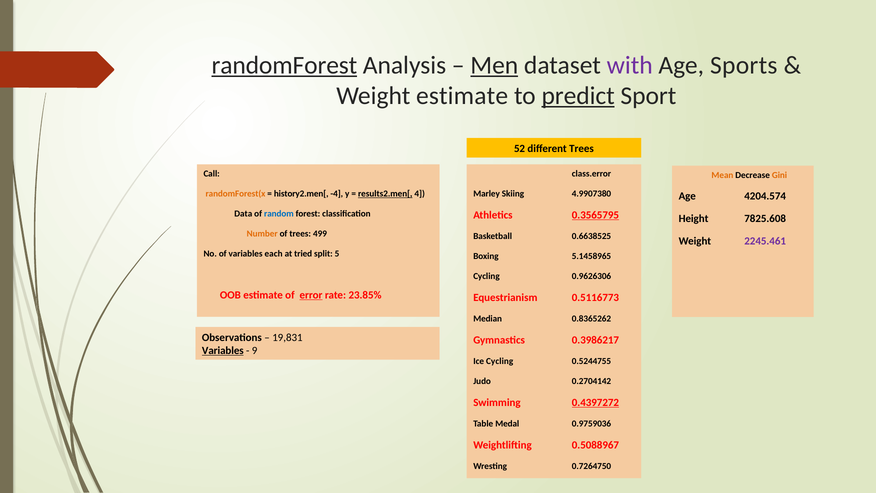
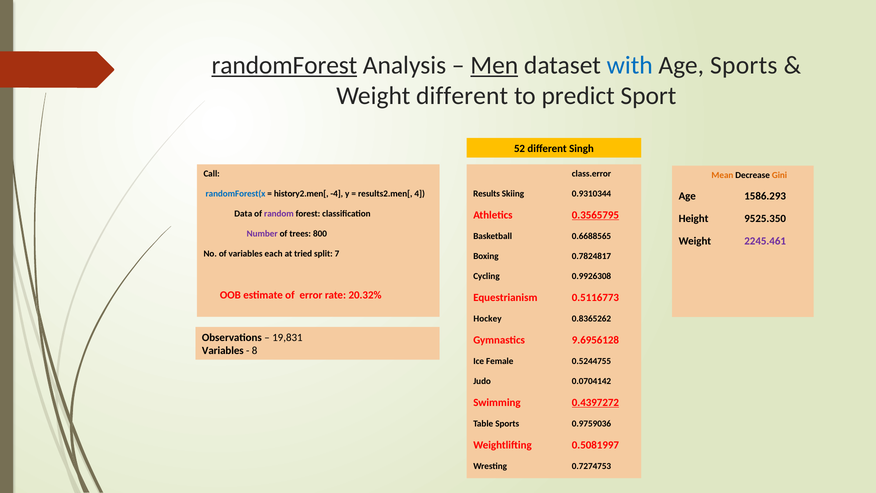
with colour: purple -> blue
Weight estimate: estimate -> different
predict underline: present -> none
different Trees: Trees -> Singh
randomForest(x colour: orange -> blue
results2.men[ underline: present -> none
Marley: Marley -> Results
4.9907380: 4.9907380 -> 0.9310344
4204.574: 4204.574 -> 1586.293
random colour: blue -> purple
7825.608: 7825.608 -> 9525.350
Number colour: orange -> purple
499: 499 -> 800
0.6638525: 0.6638525 -> 0.6688565
5: 5 -> 7
5.1458965: 5.1458965 -> 0.7824817
0.9626306: 0.9626306 -> 0.9926308
error underline: present -> none
23.85%: 23.85% -> 20.32%
Median: Median -> Hockey
0.3986217: 0.3986217 -> 9.6956128
Variables at (223, 350) underline: present -> none
9: 9 -> 8
Ice Cycling: Cycling -> Female
0.2704142: 0.2704142 -> 0.0704142
Table Medal: Medal -> Sports
0.5088967: 0.5088967 -> 0.5081997
0.7264750: 0.7264750 -> 0.7274753
